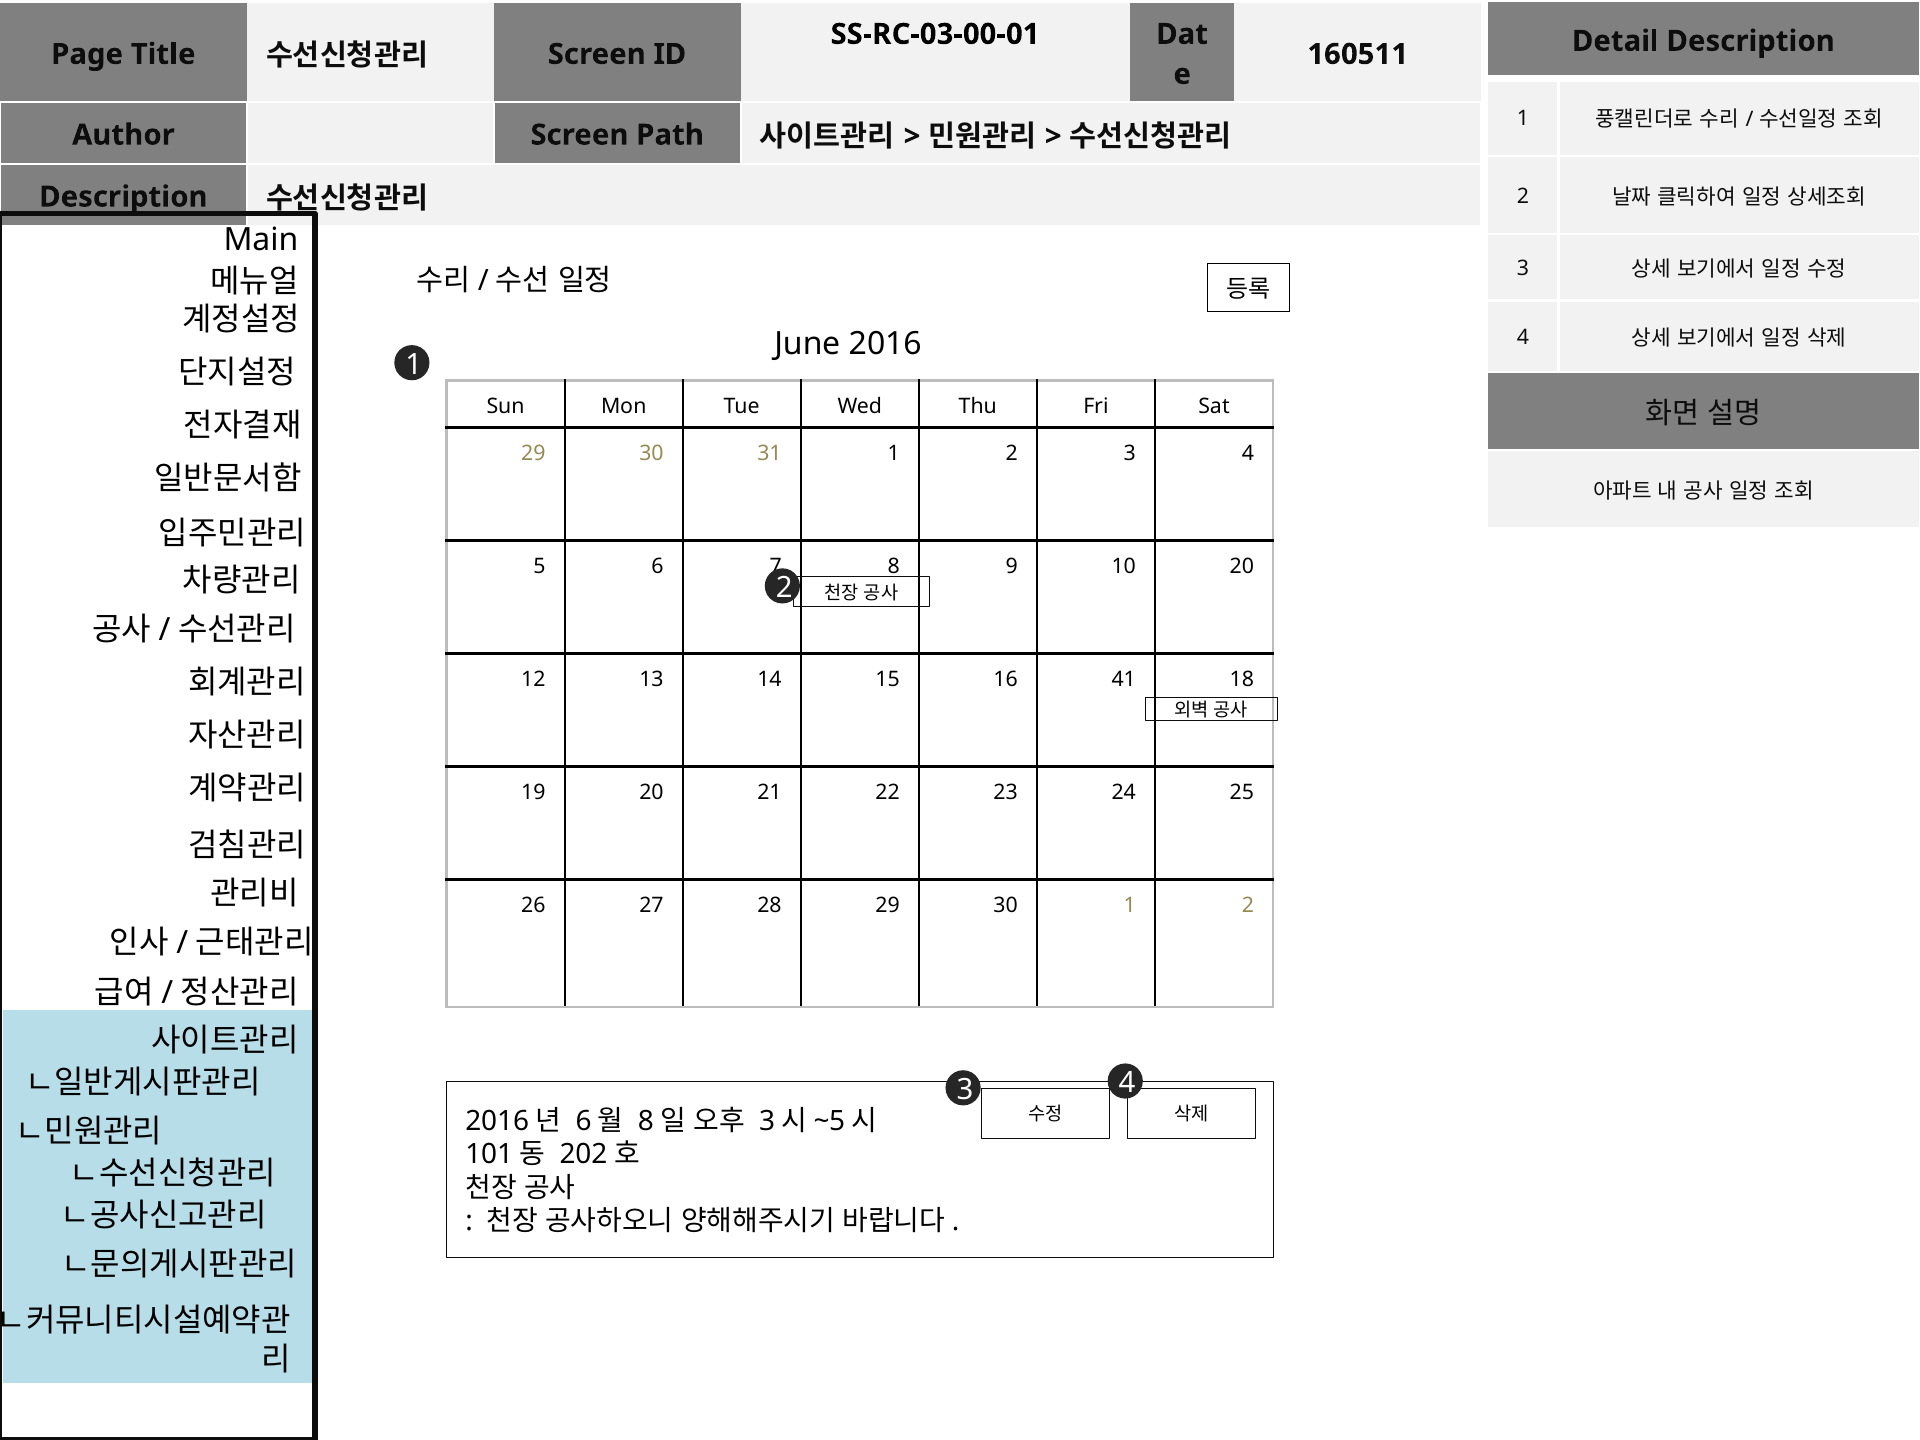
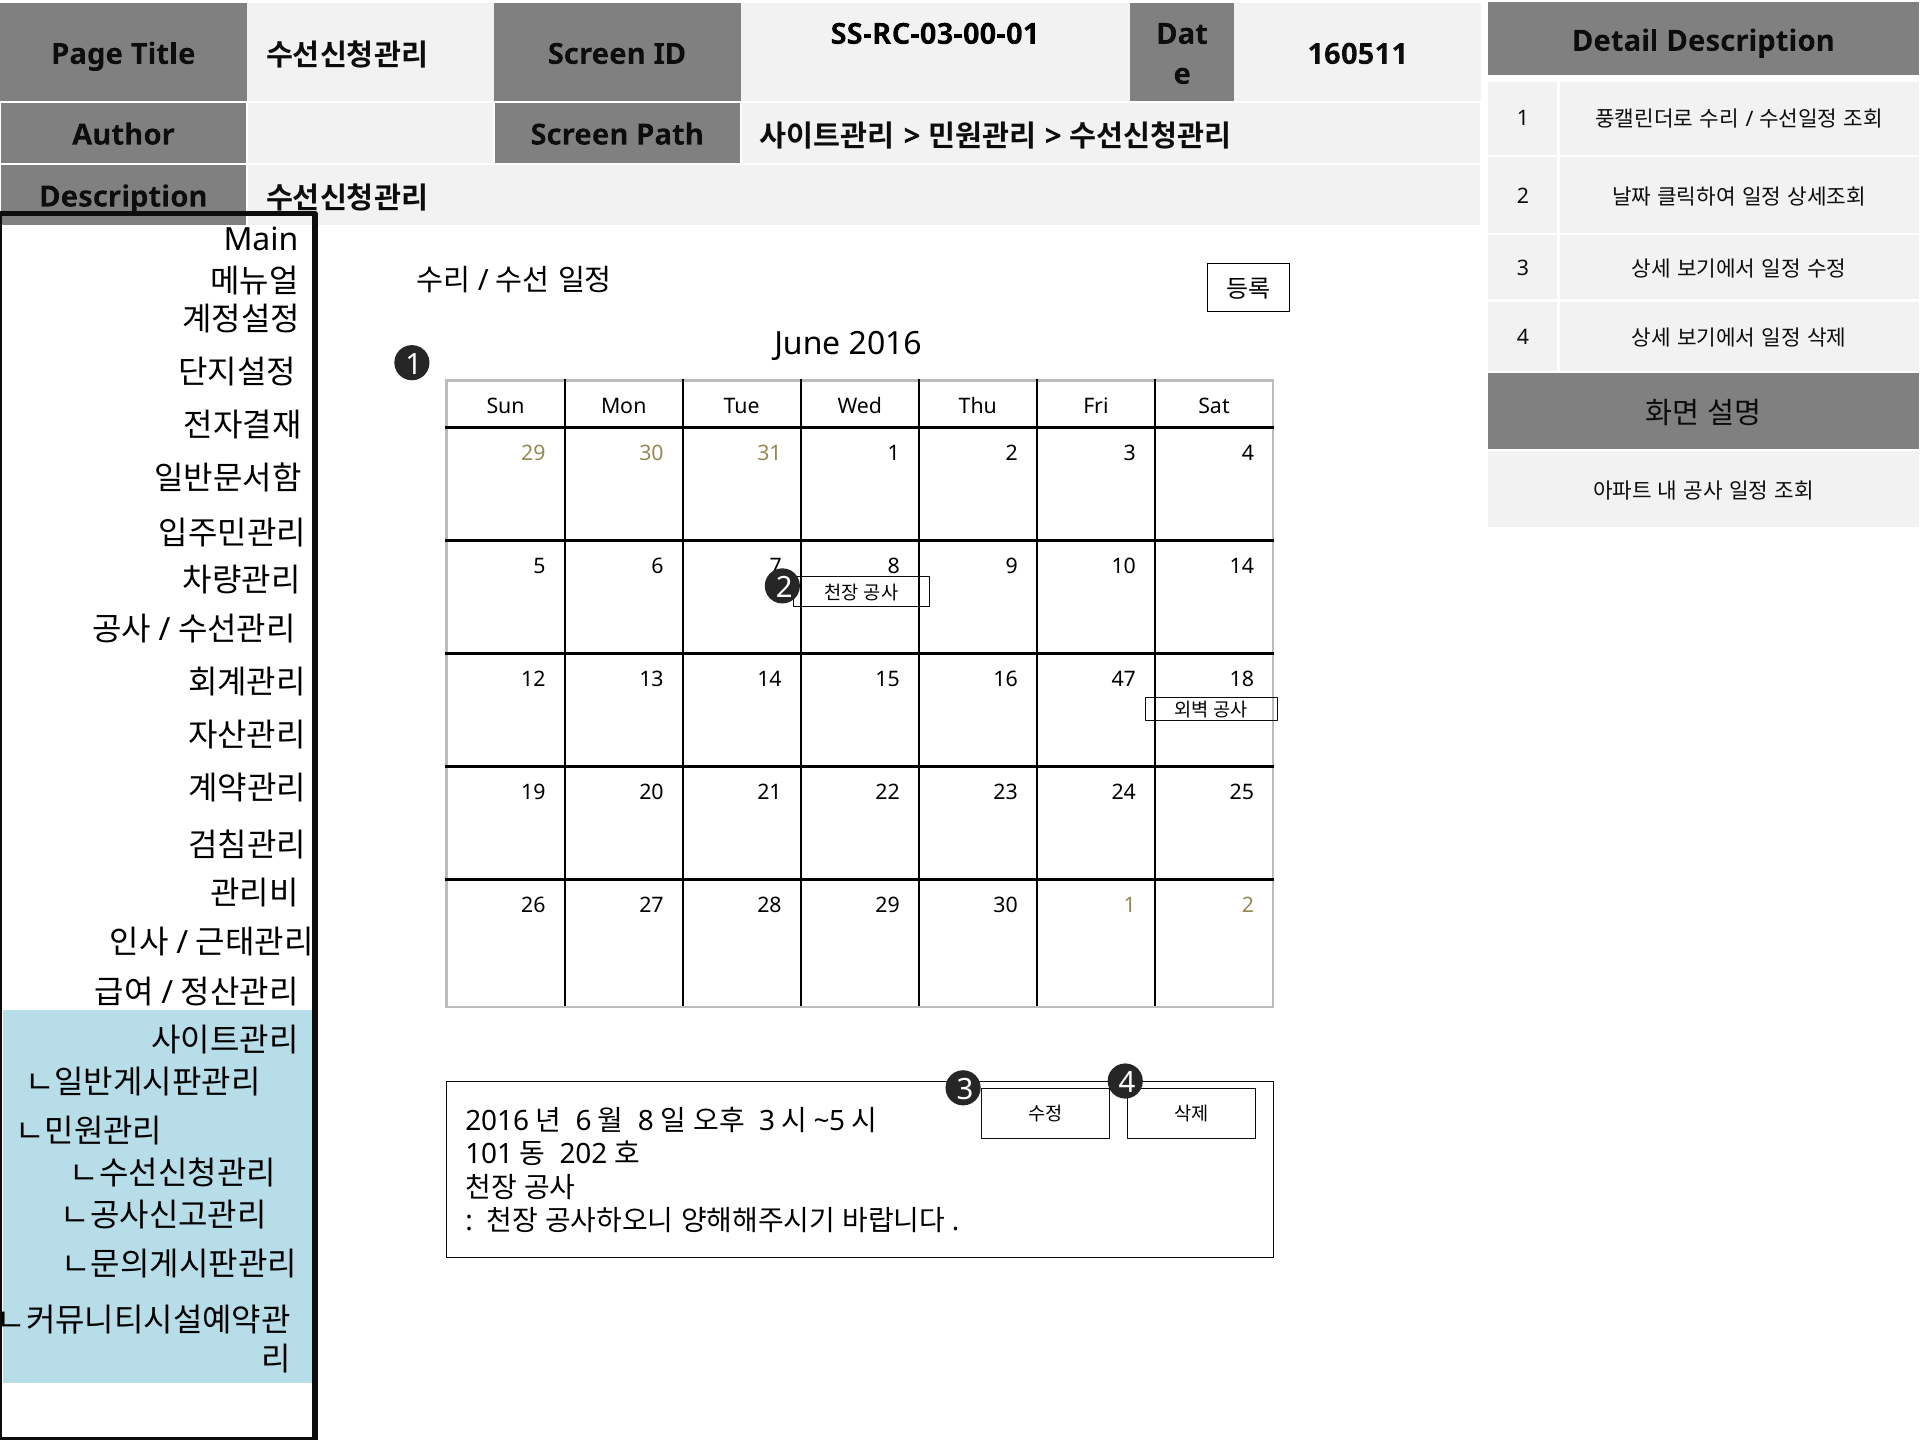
10 20: 20 -> 14
41: 41 -> 47
